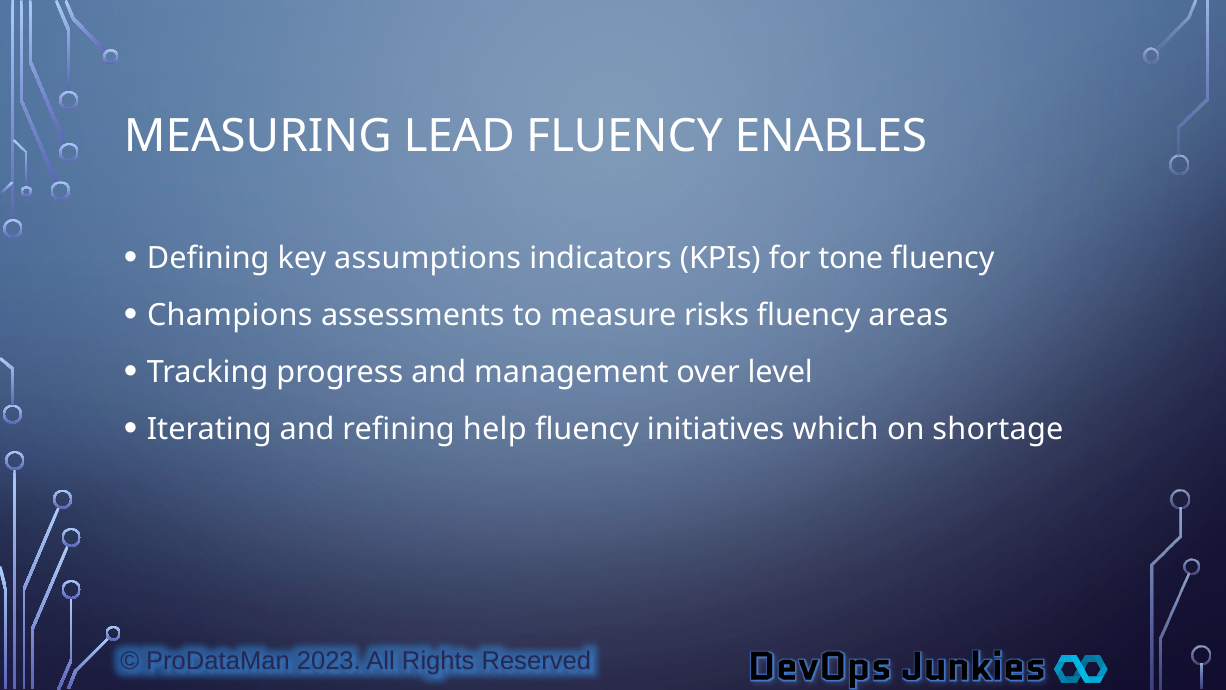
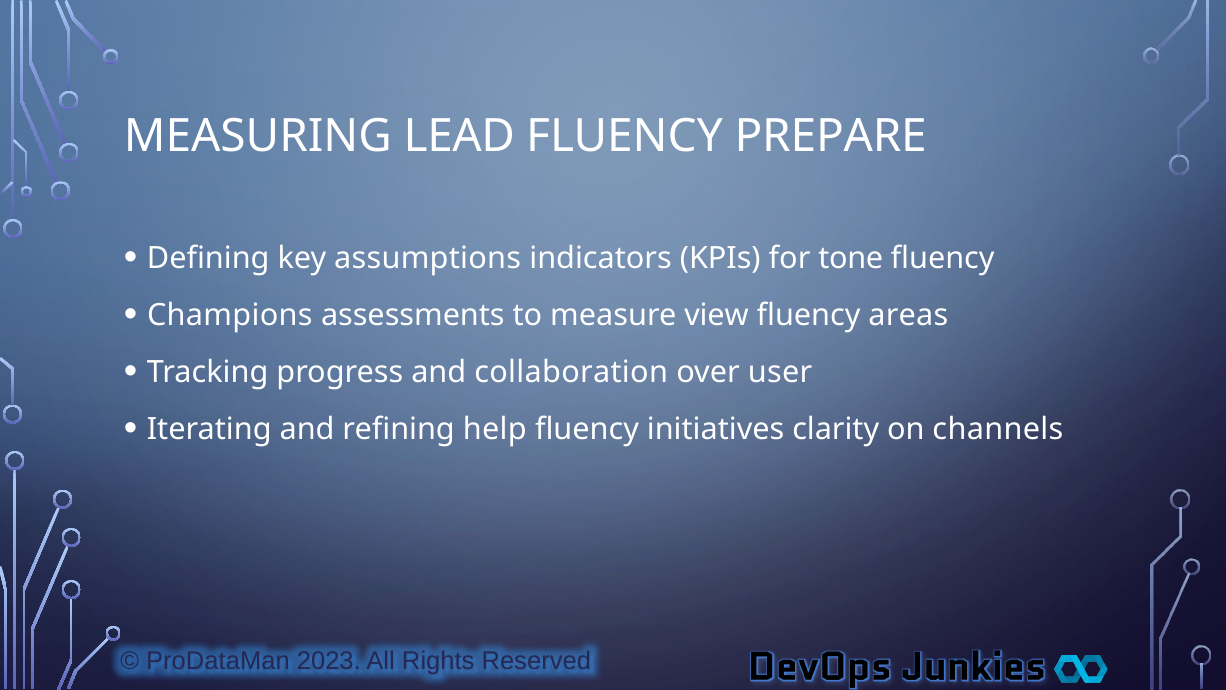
ENABLES: ENABLES -> PREPARE
risks: risks -> view
management: management -> collaboration
level: level -> user
which: which -> clarity
shortage: shortage -> channels
